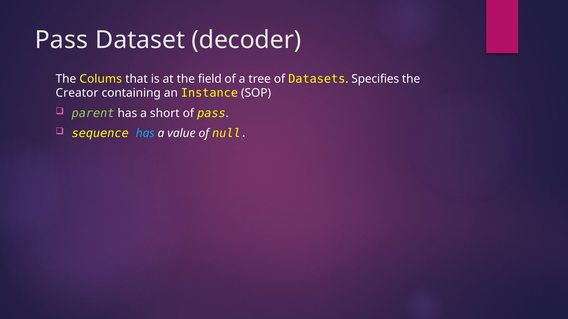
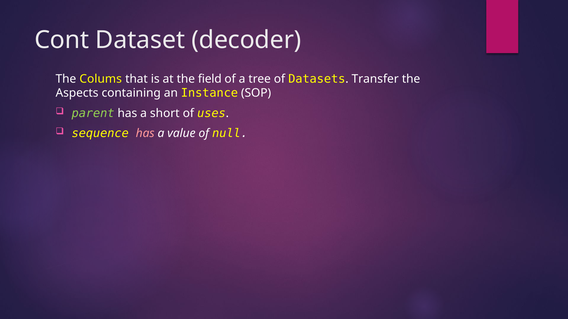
Pass at (61, 40): Pass -> Cont
Specifies: Specifies -> Transfer
Creator: Creator -> Aspects
of pass: pass -> uses
has at (145, 133) colour: light blue -> pink
